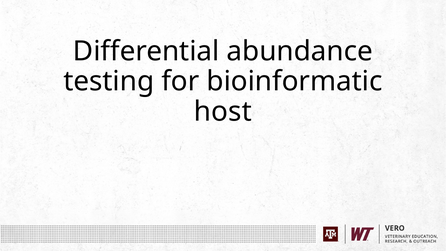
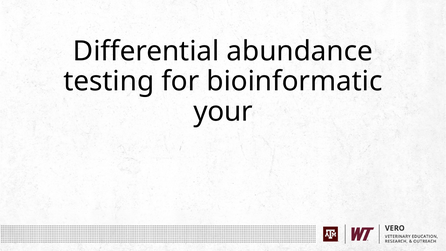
host: host -> your
